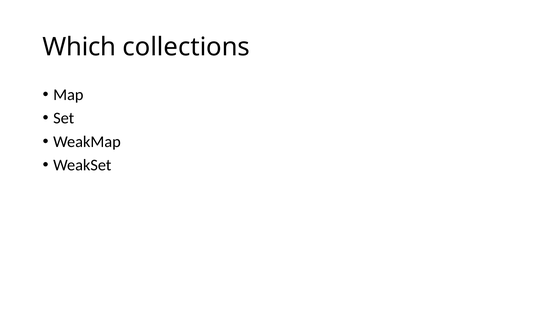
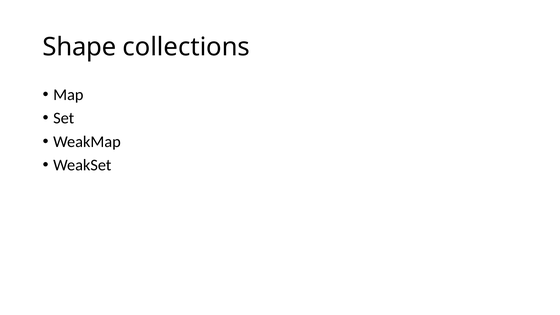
Which: Which -> Shape
